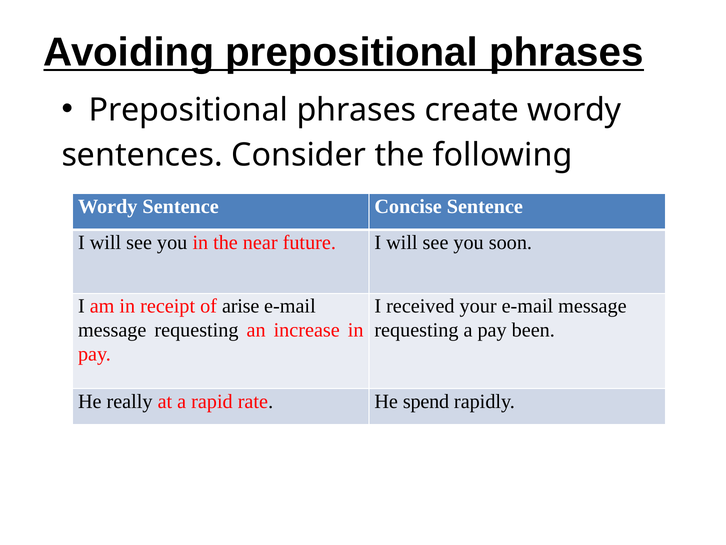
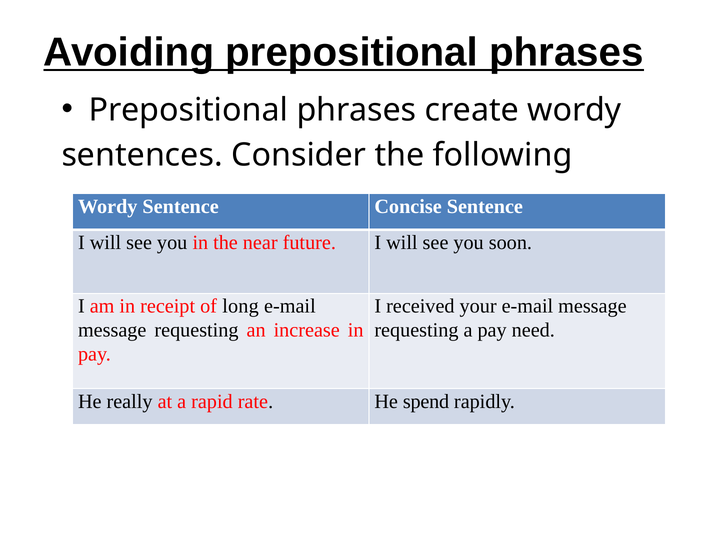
arise: arise -> long
been: been -> need
